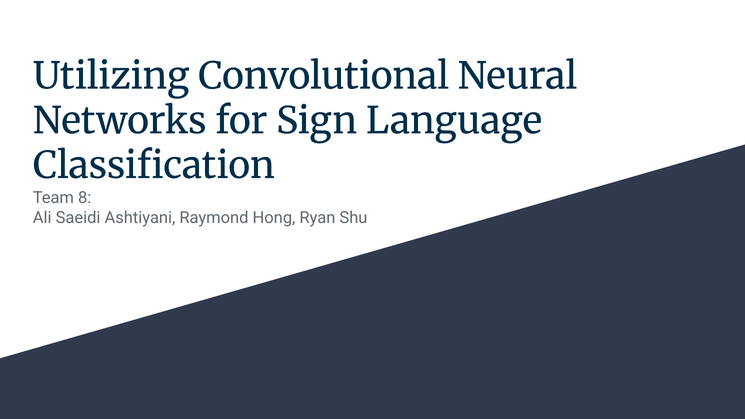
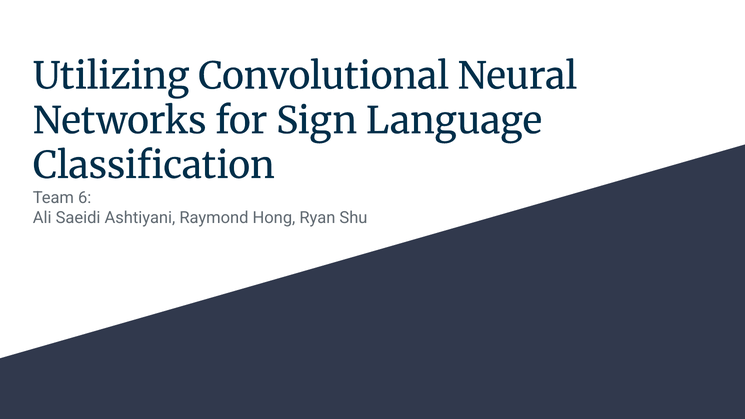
8: 8 -> 6
